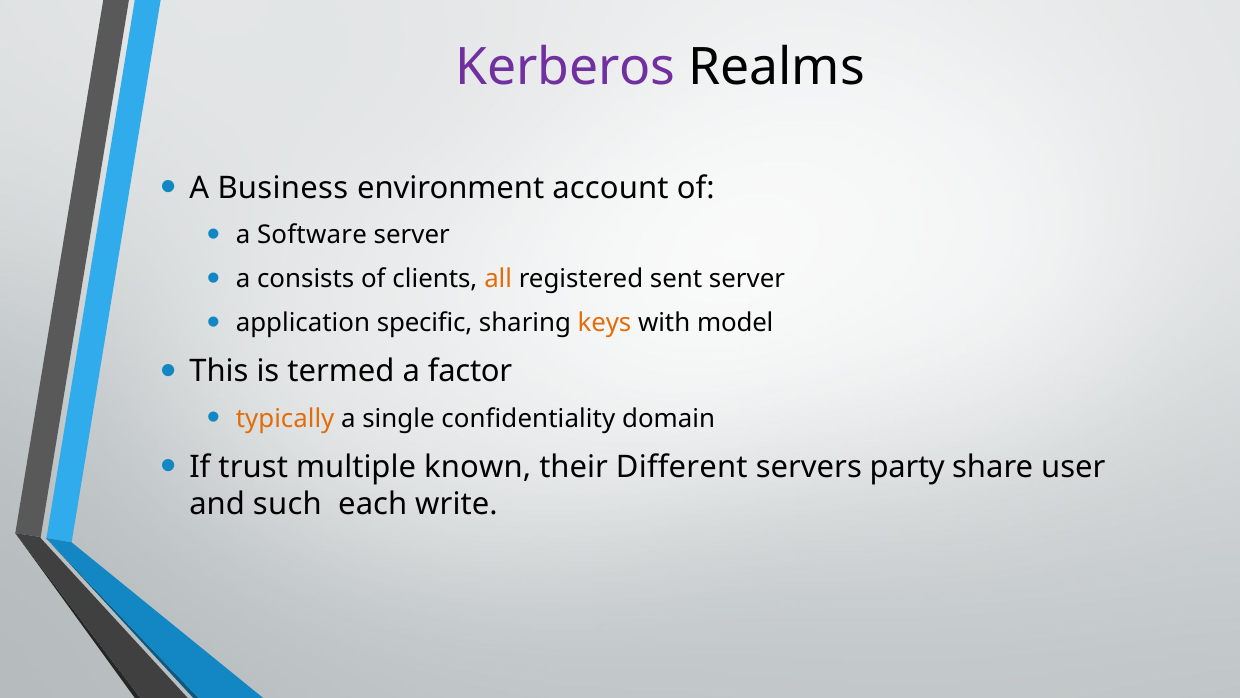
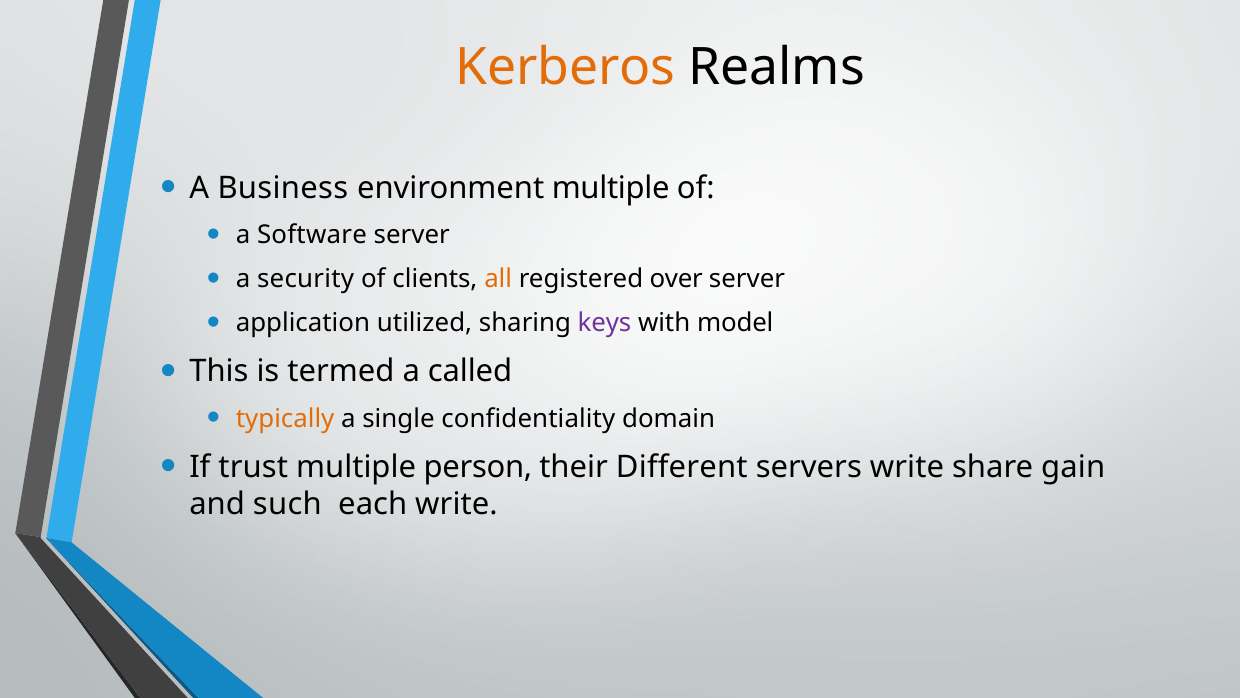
Kerberos colour: purple -> orange
environment account: account -> multiple
consists: consists -> security
sent: sent -> over
specific: specific -> utilized
keys colour: orange -> purple
factor: factor -> called
known: known -> person
servers party: party -> write
user: user -> gain
